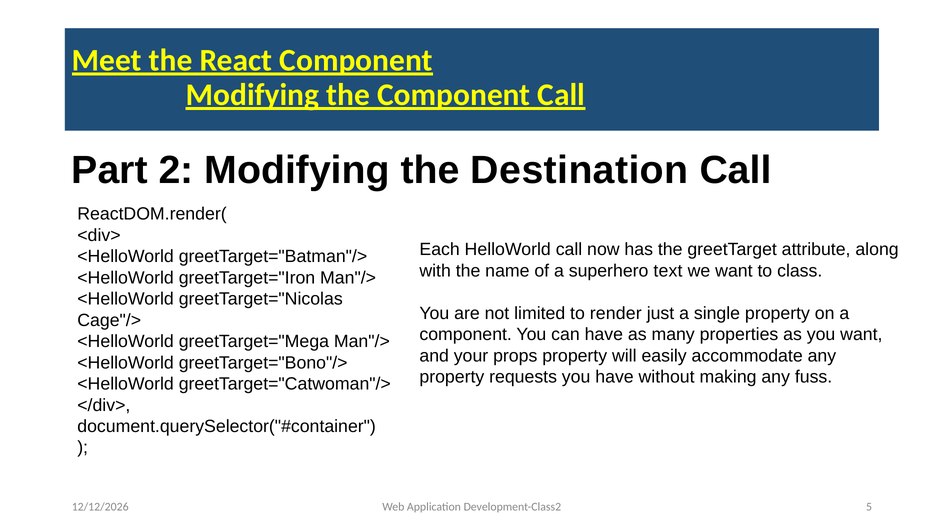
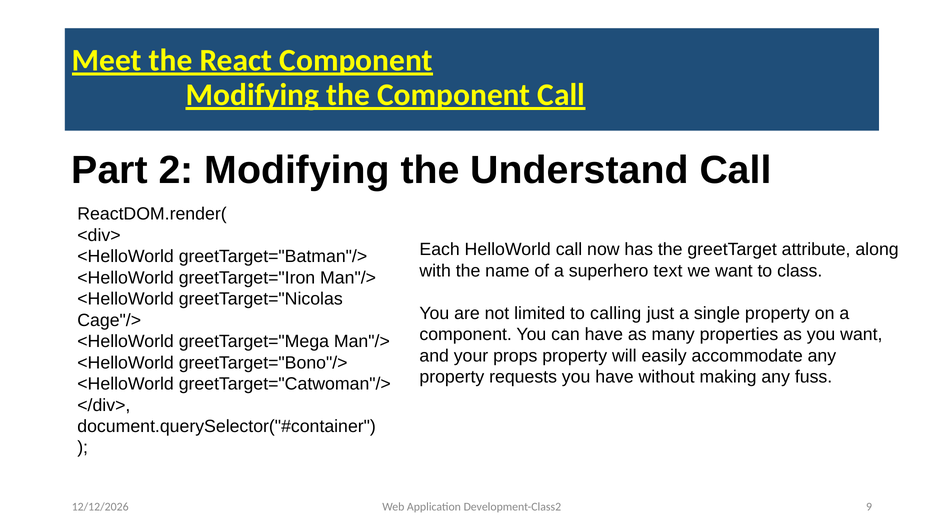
Destination: Destination -> Understand
render: render -> calling
5: 5 -> 9
